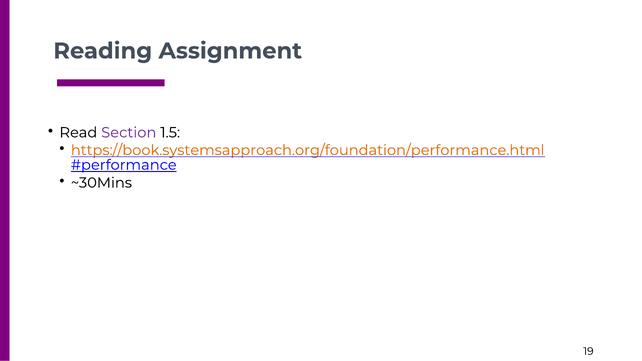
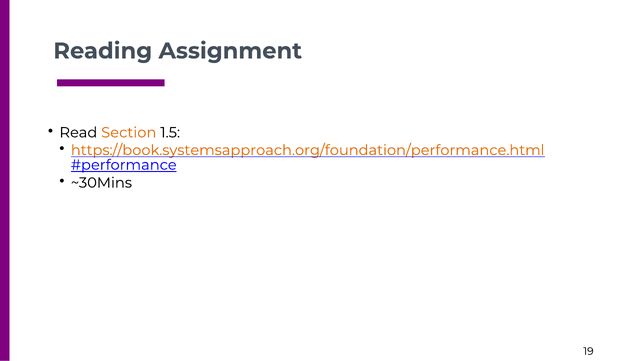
Section colour: purple -> orange
